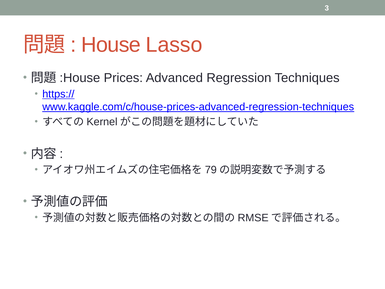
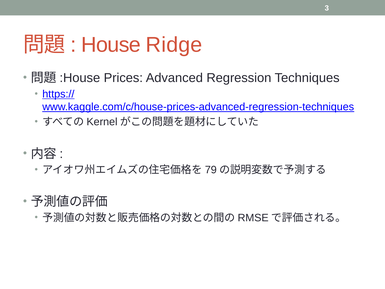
Lasso: Lasso -> Ridge
